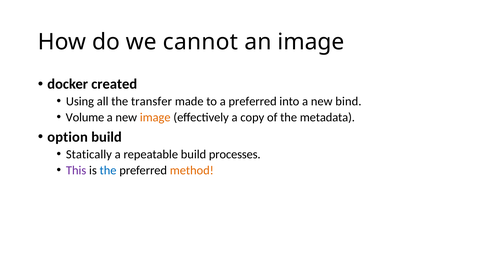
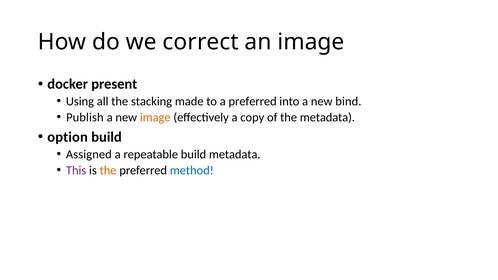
cannot: cannot -> correct
created: created -> present
transfer: transfer -> stacking
Volume: Volume -> Publish
Statically: Statically -> Assigned
build processes: processes -> metadata
the at (108, 170) colour: blue -> orange
method colour: orange -> blue
